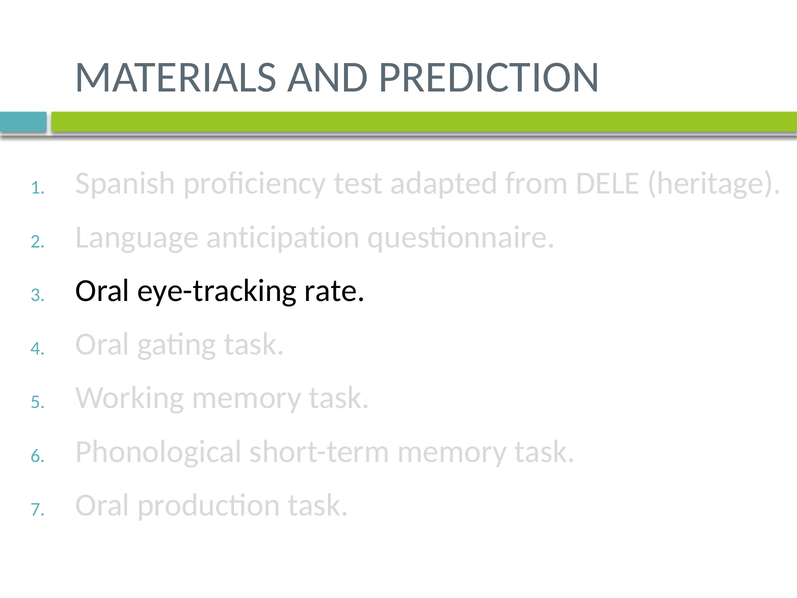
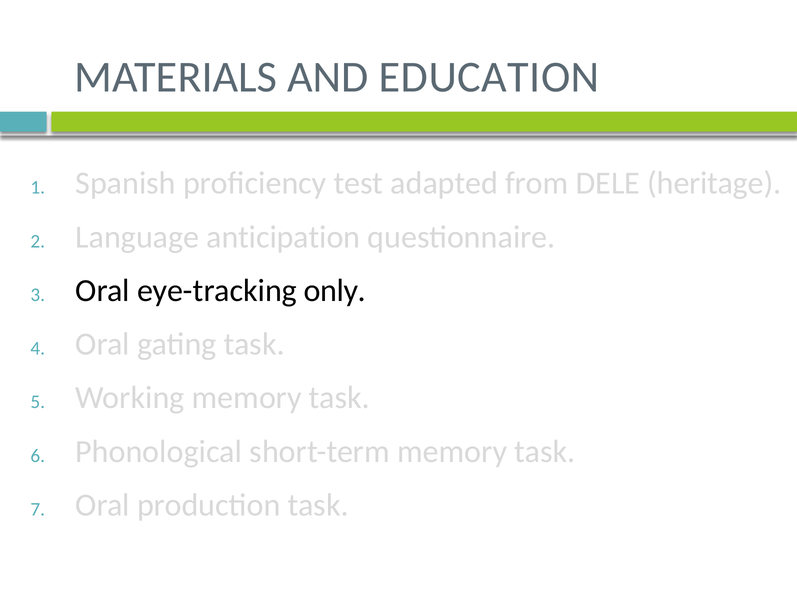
PREDICTION: PREDICTION -> EDUCATION
rate: rate -> only
